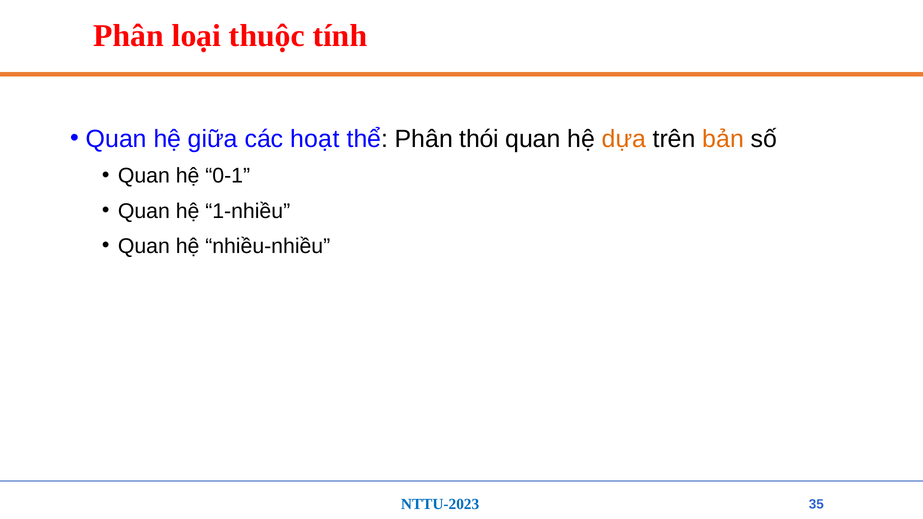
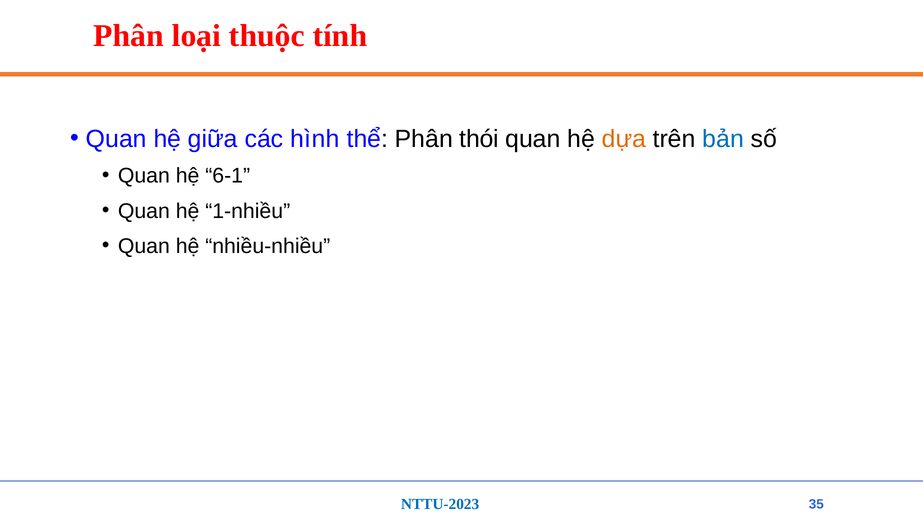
hoạt: hoạt -> hình
bản colour: orange -> blue
0-1: 0-1 -> 6-1
